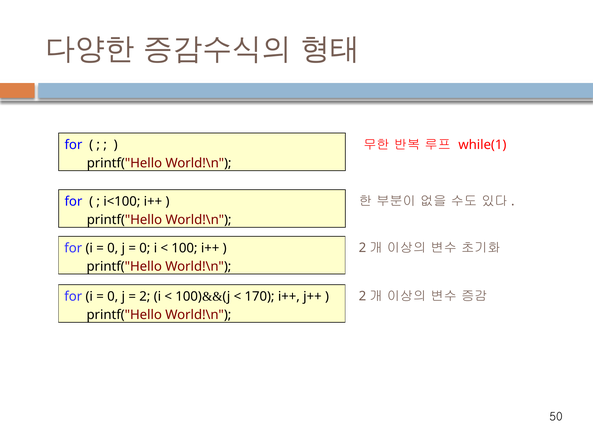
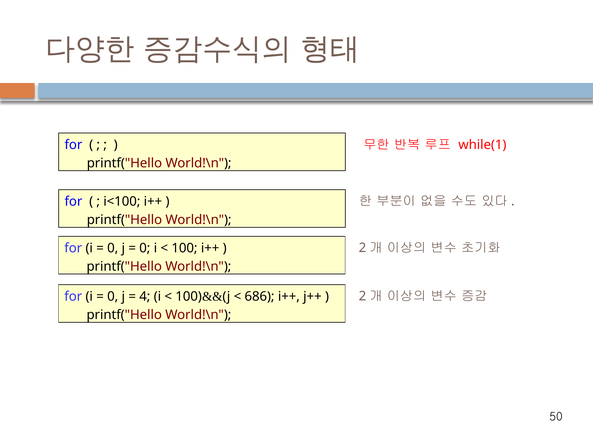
2: 2 -> 4
170: 170 -> 686
